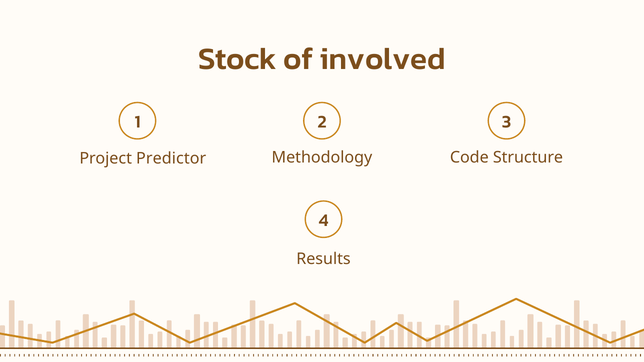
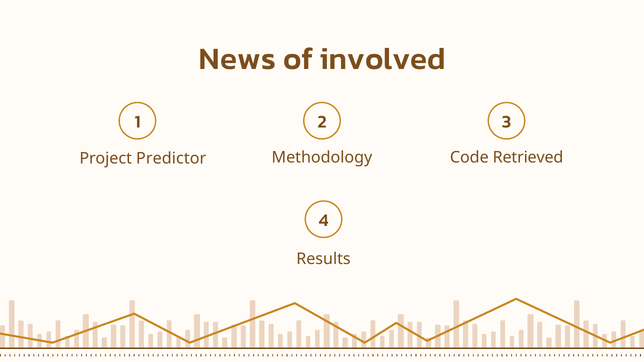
Stock: Stock -> News
Structure: Structure -> Retrieved
